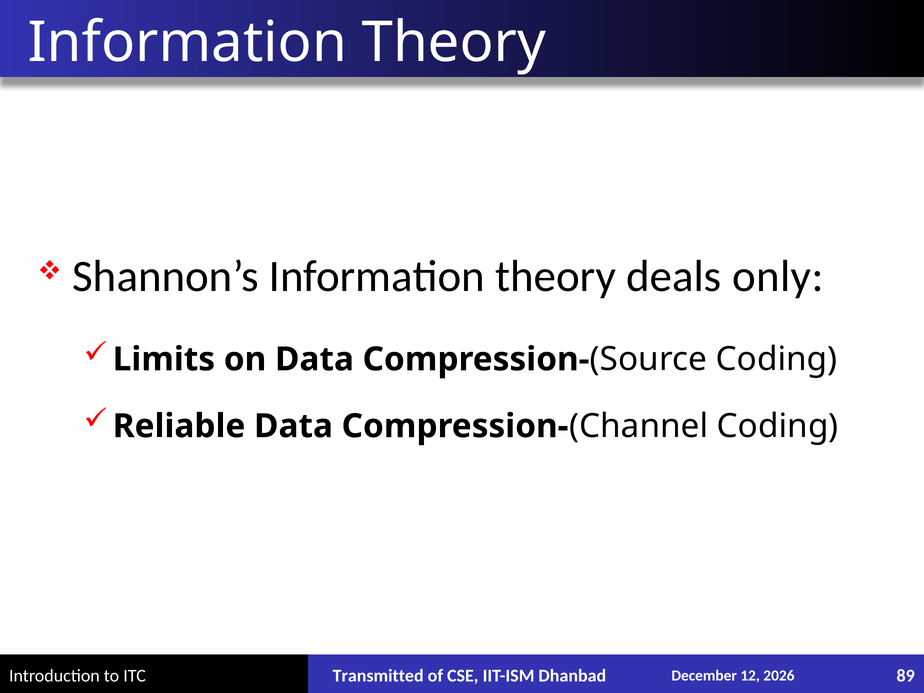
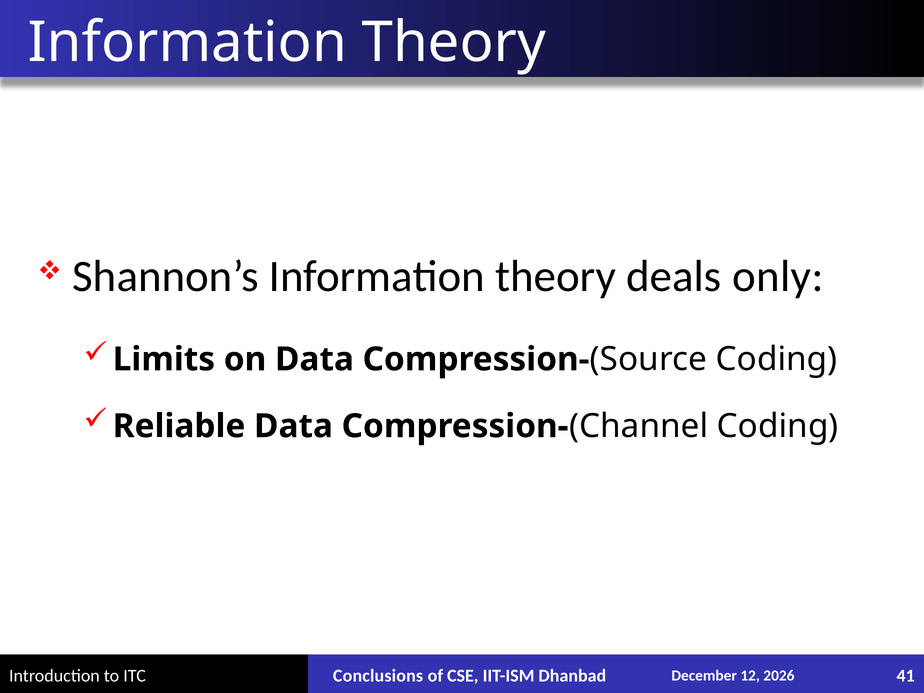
Transmitted: Transmitted -> Conclusions
89: 89 -> 41
